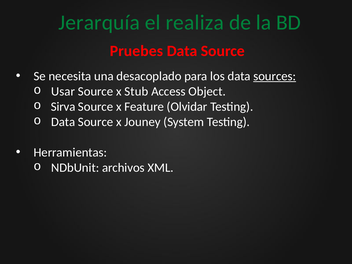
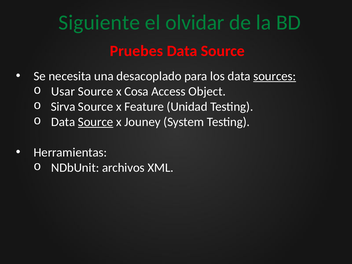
Jerarquía: Jerarquía -> Siguiente
realiza: realiza -> olvidar
Stub: Stub -> Cosa
Olvidar: Olvidar -> Unidad
Source at (96, 122) underline: none -> present
